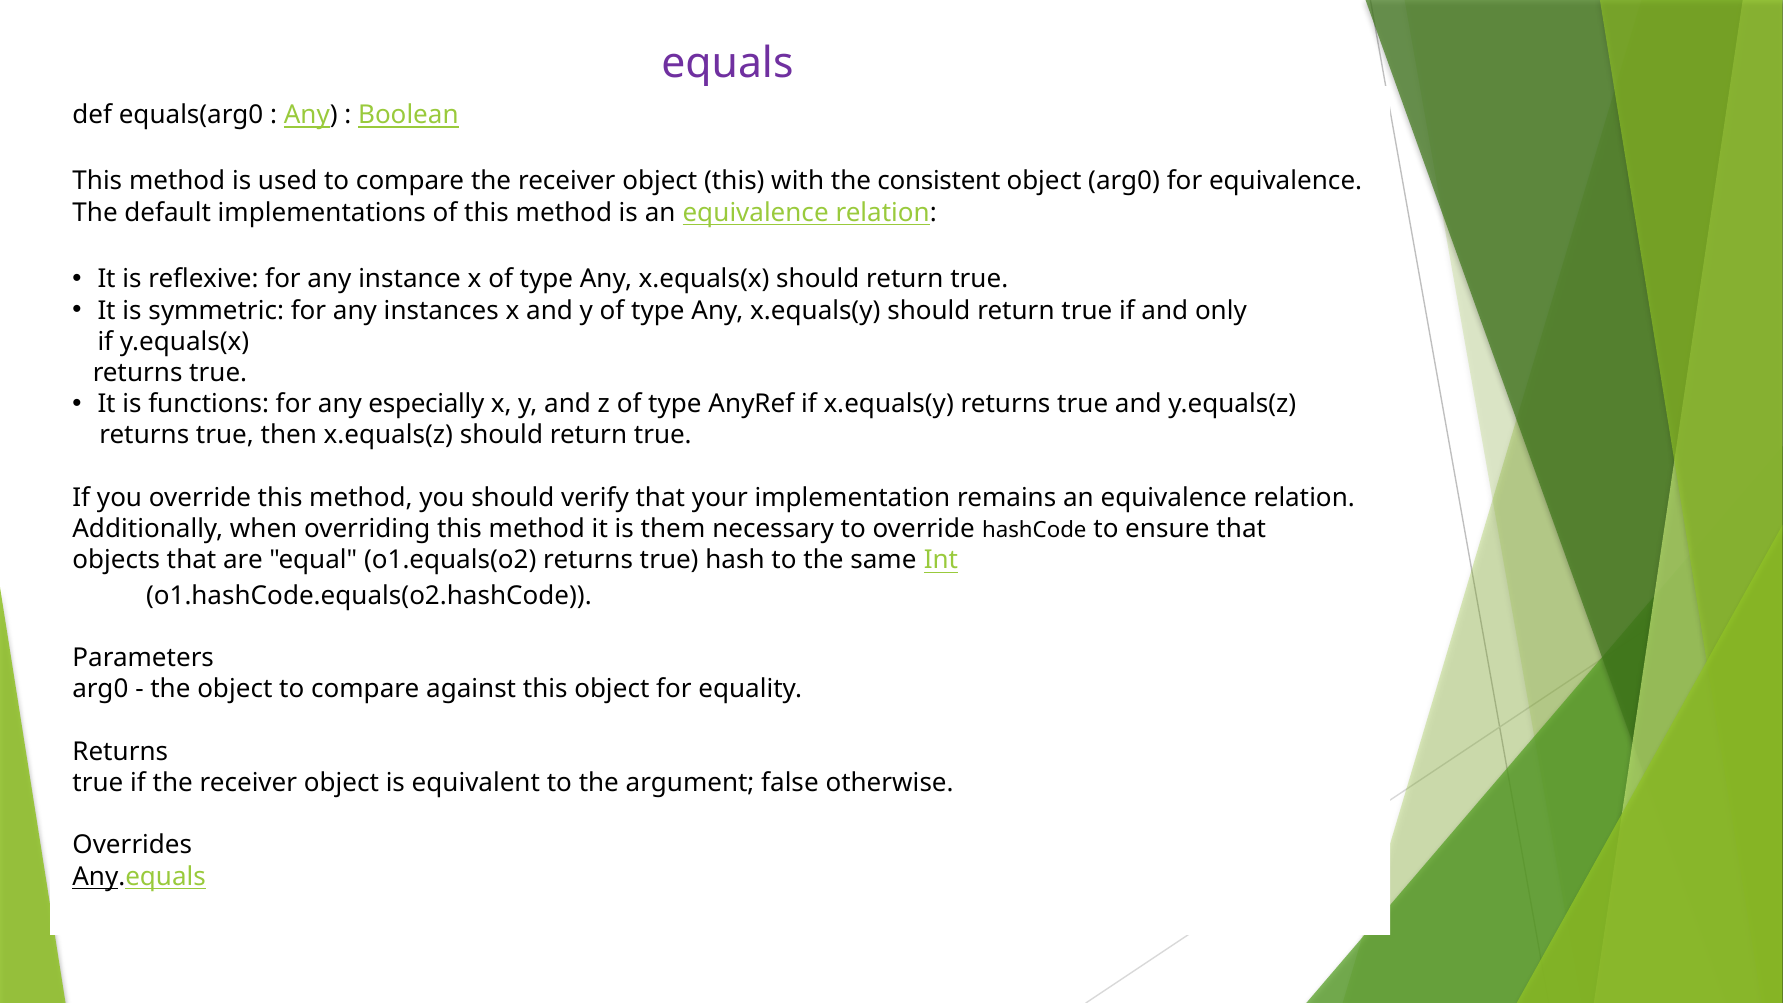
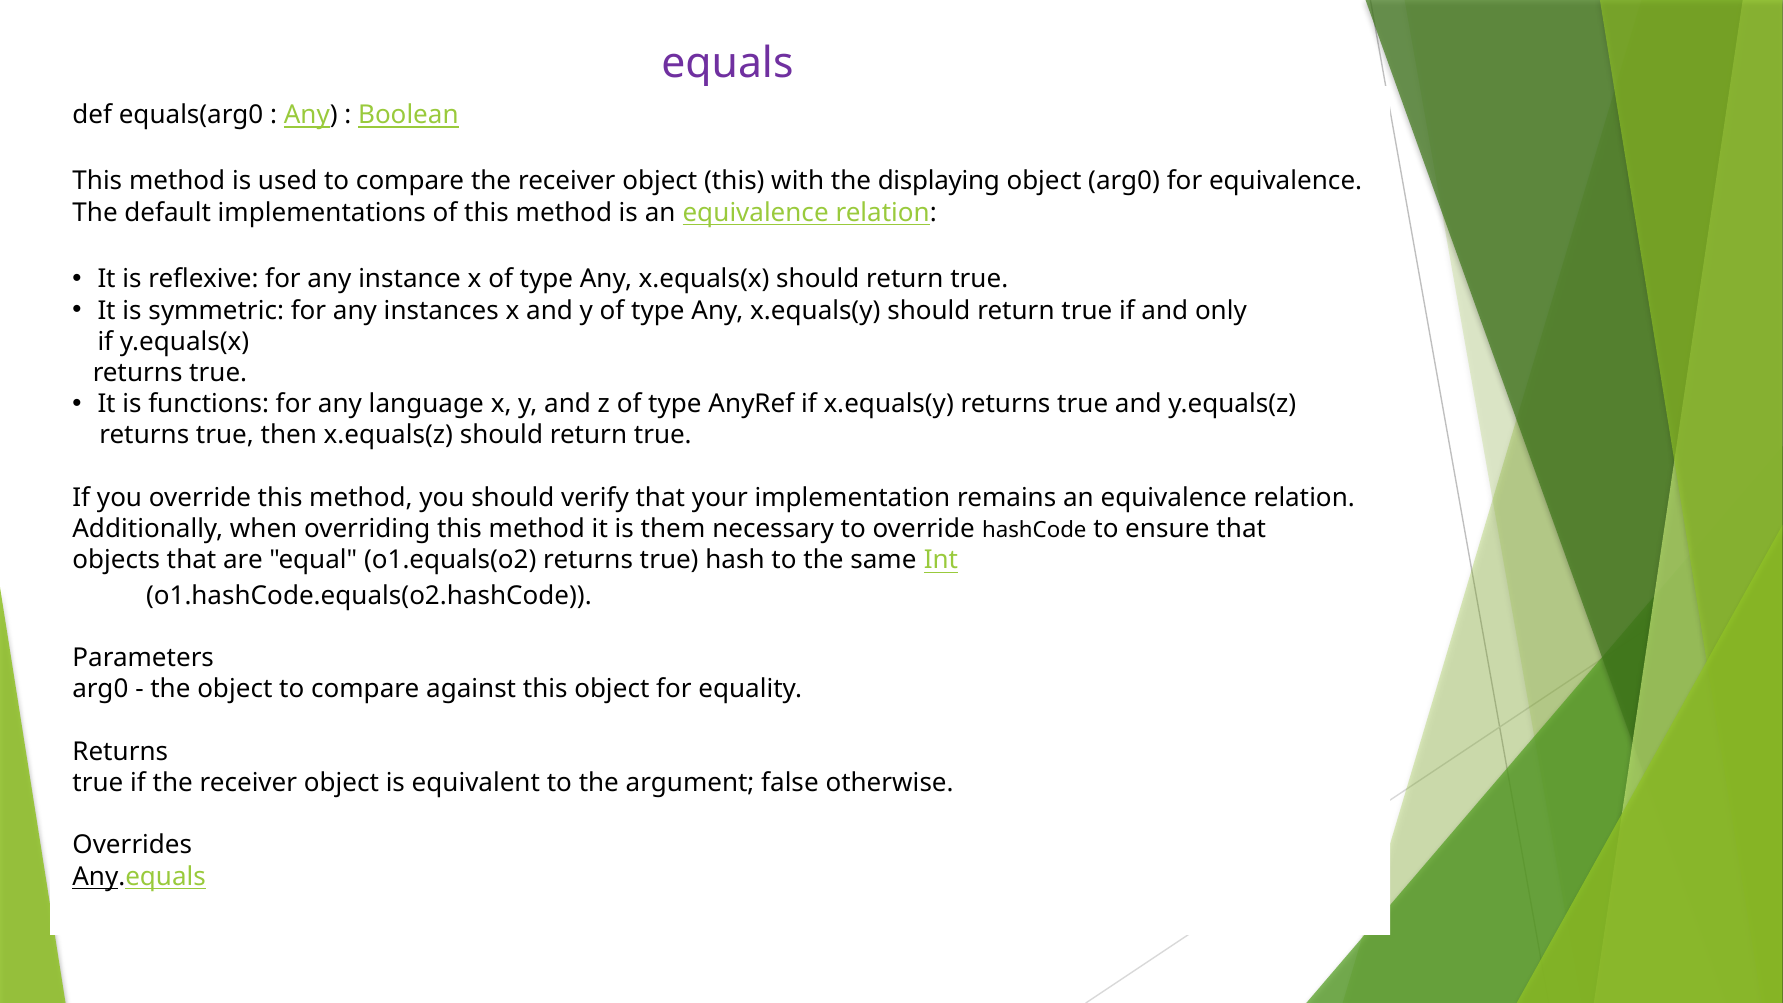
consistent: consistent -> displaying
especially: especially -> language
